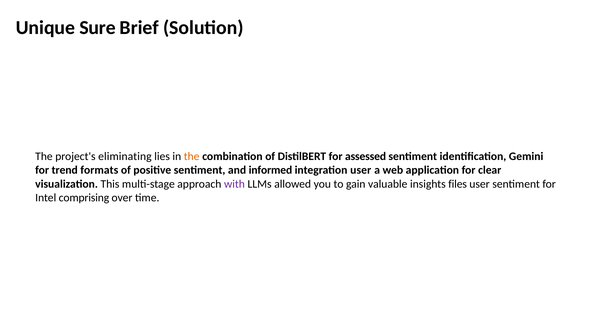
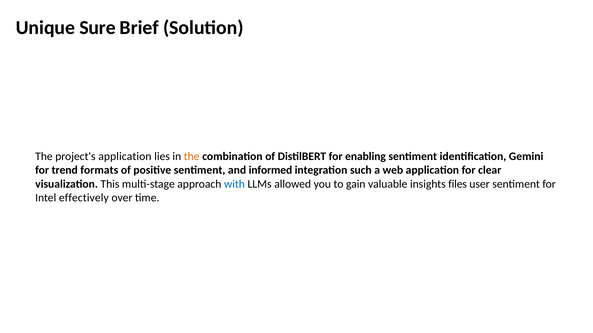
project's eliminating: eliminating -> application
assessed: assessed -> enabling
integration user: user -> such
with colour: purple -> blue
comprising: comprising -> effectively
